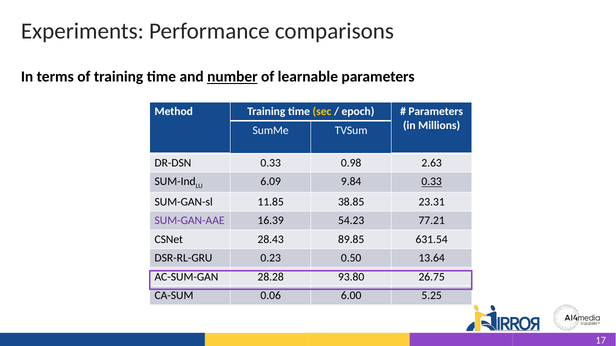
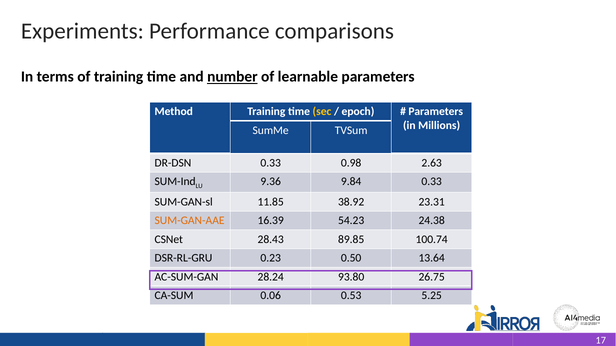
6.09: 6.09 -> 9.36
0.33 at (432, 182) underline: present -> none
38.85: 38.85 -> 38.92
SUM-GAN-AAE colour: purple -> orange
77.21: 77.21 -> 24.38
631.54: 631.54 -> 100.74
28.28: 28.28 -> 28.24
6.00: 6.00 -> 0.53
